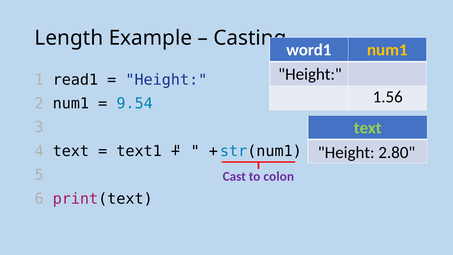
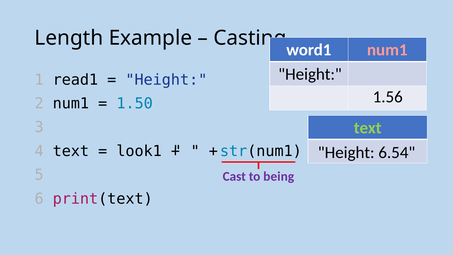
num1 at (387, 50) colour: yellow -> pink
9.54: 9.54 -> 1.50
text1: text1 -> look1
2.80: 2.80 -> 6.54
colon: colon -> being
